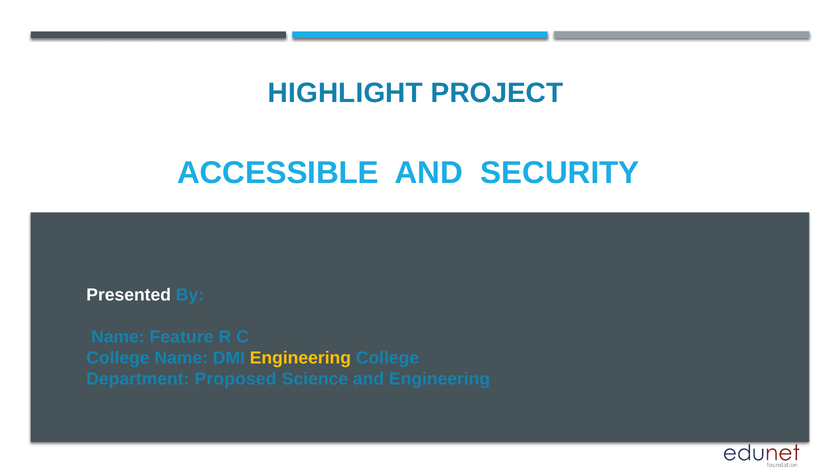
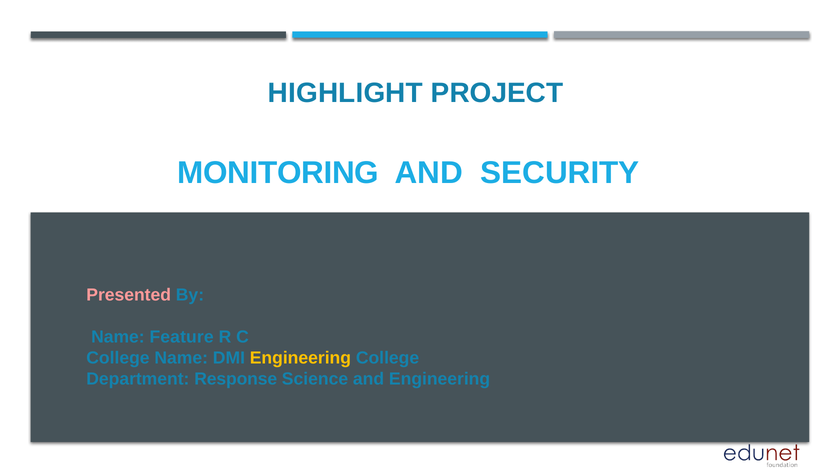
ACCESSIBLE: ACCESSIBLE -> MONITORING
Presented colour: white -> pink
Proposed: Proposed -> Response
